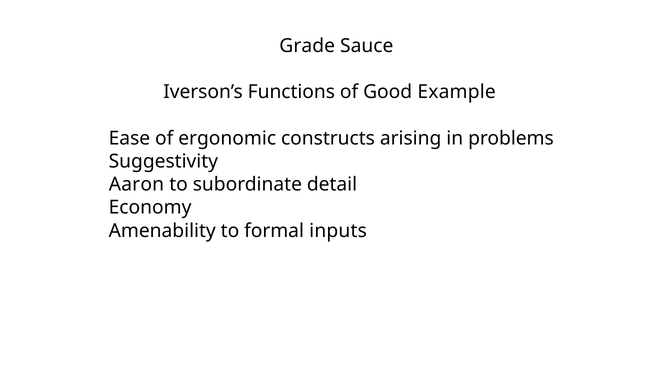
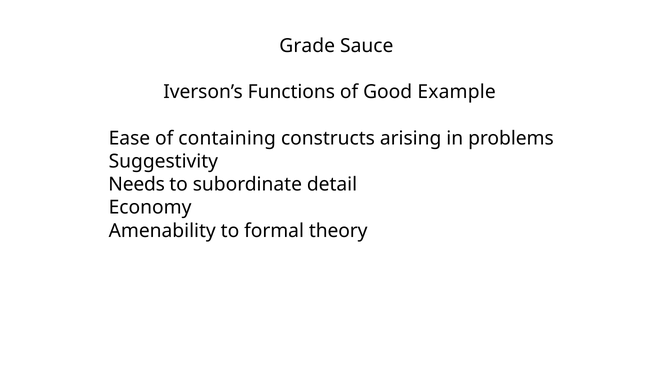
ergonomic: ergonomic -> containing
Aaron: Aaron -> Needs
inputs: inputs -> theory
